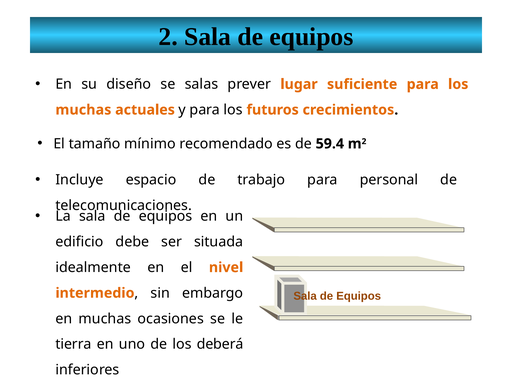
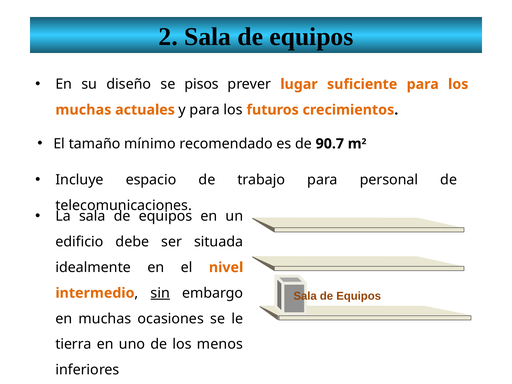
salas: salas -> pisos
59.4: 59.4 -> 90.7
sin underline: none -> present
deberá: deberá -> menos
